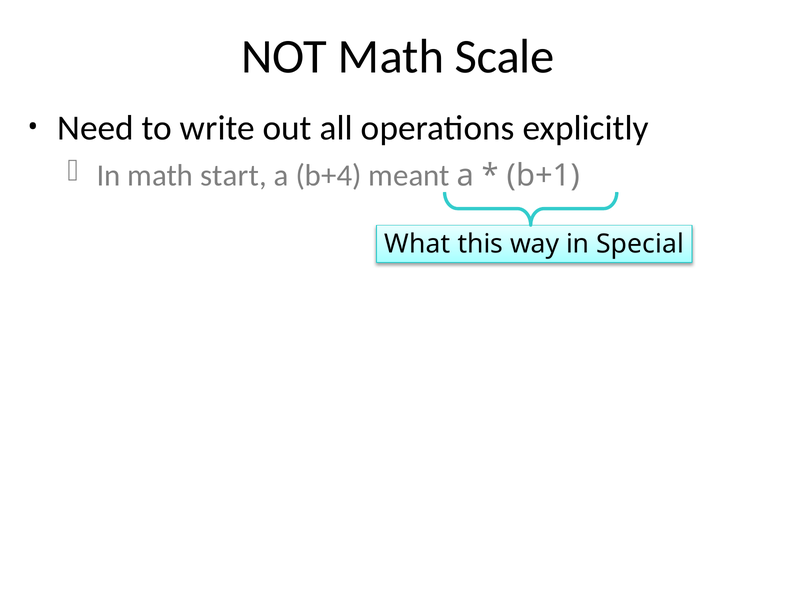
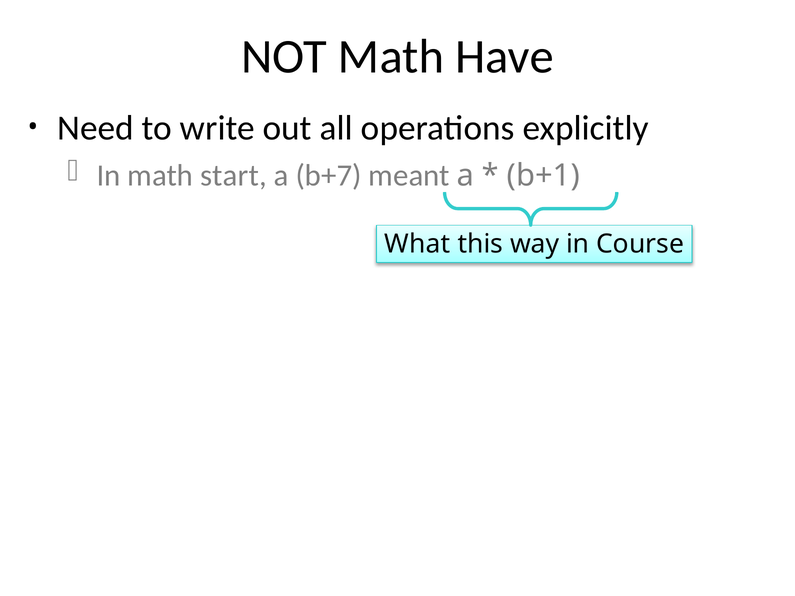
Scale: Scale -> Have
b+4: b+4 -> b+7
Special: Special -> Course
